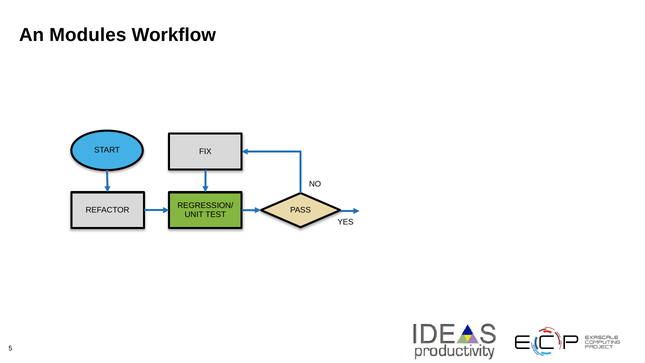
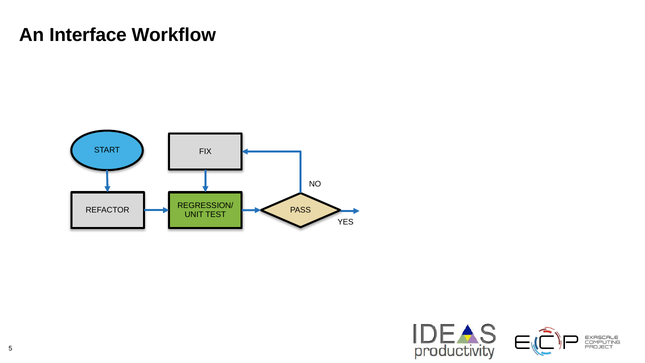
Modules: Modules -> Interface
